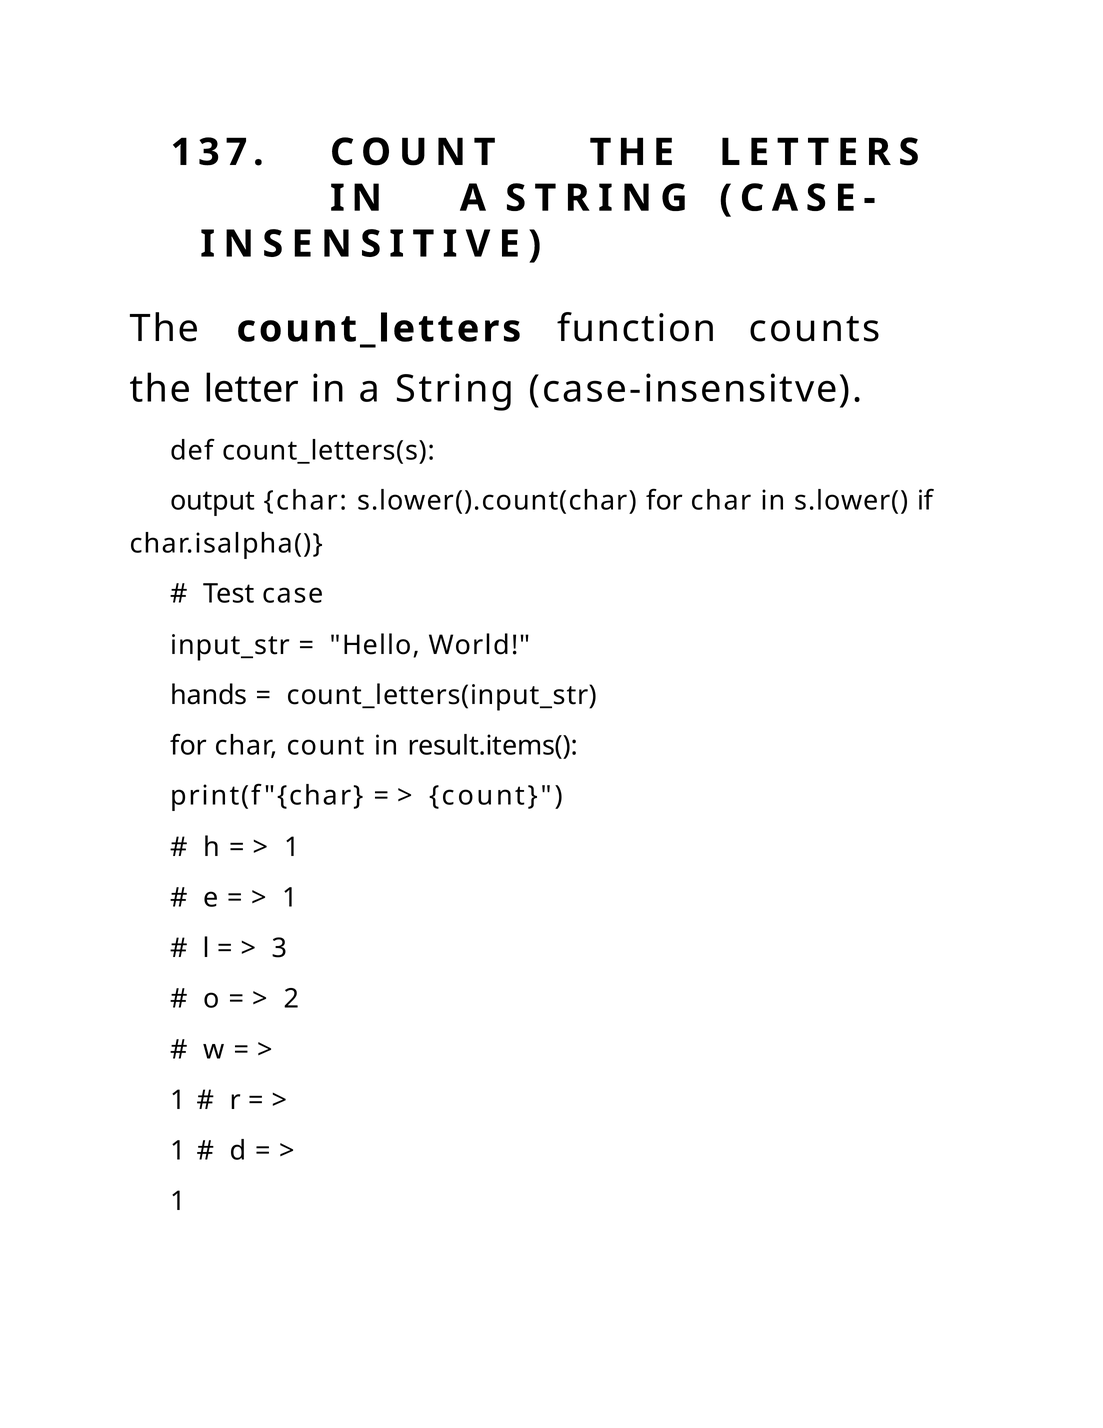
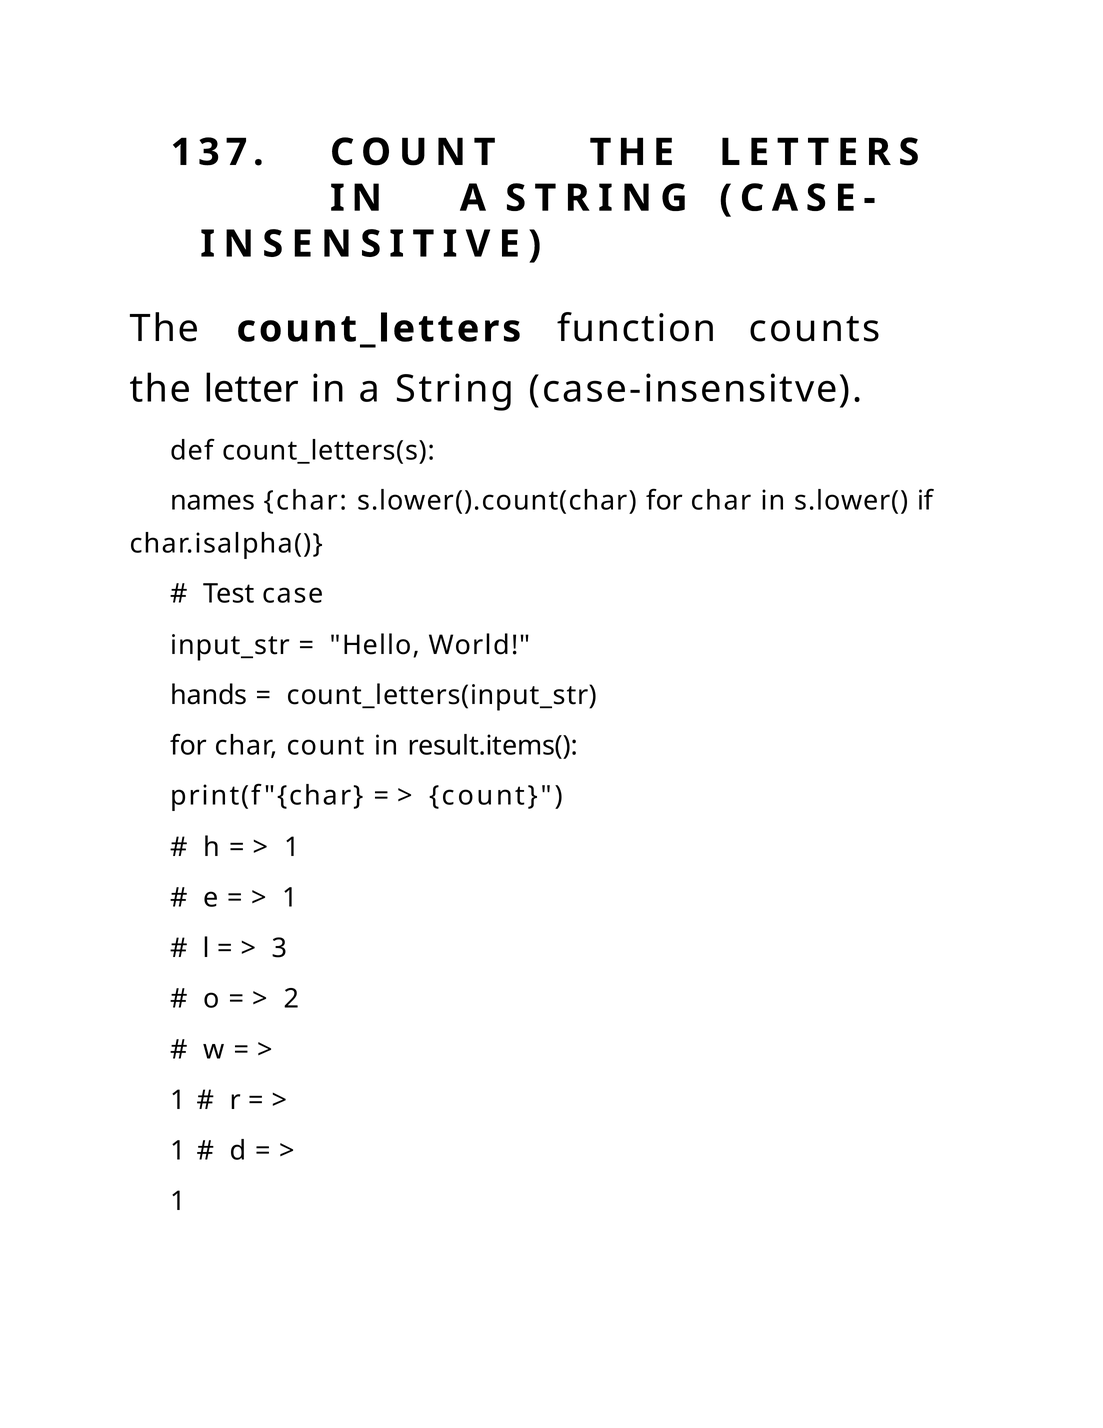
output: output -> names
